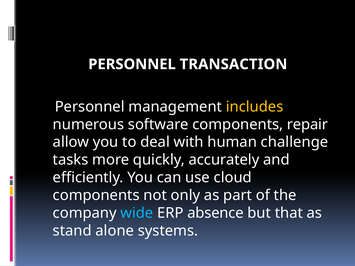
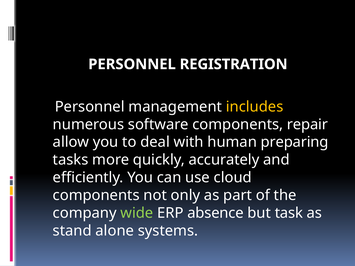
TRANSACTION: TRANSACTION -> REGISTRATION
challenge: challenge -> preparing
wide colour: light blue -> light green
that: that -> task
